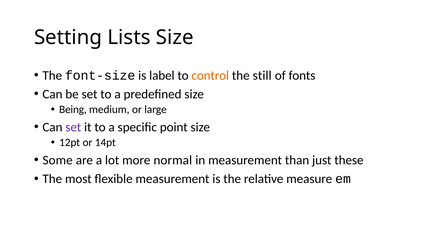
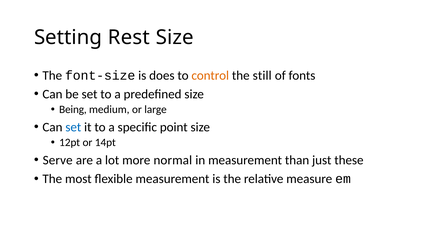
Lists: Lists -> Rest
label: label -> does
set at (73, 127) colour: purple -> blue
Some: Some -> Serve
